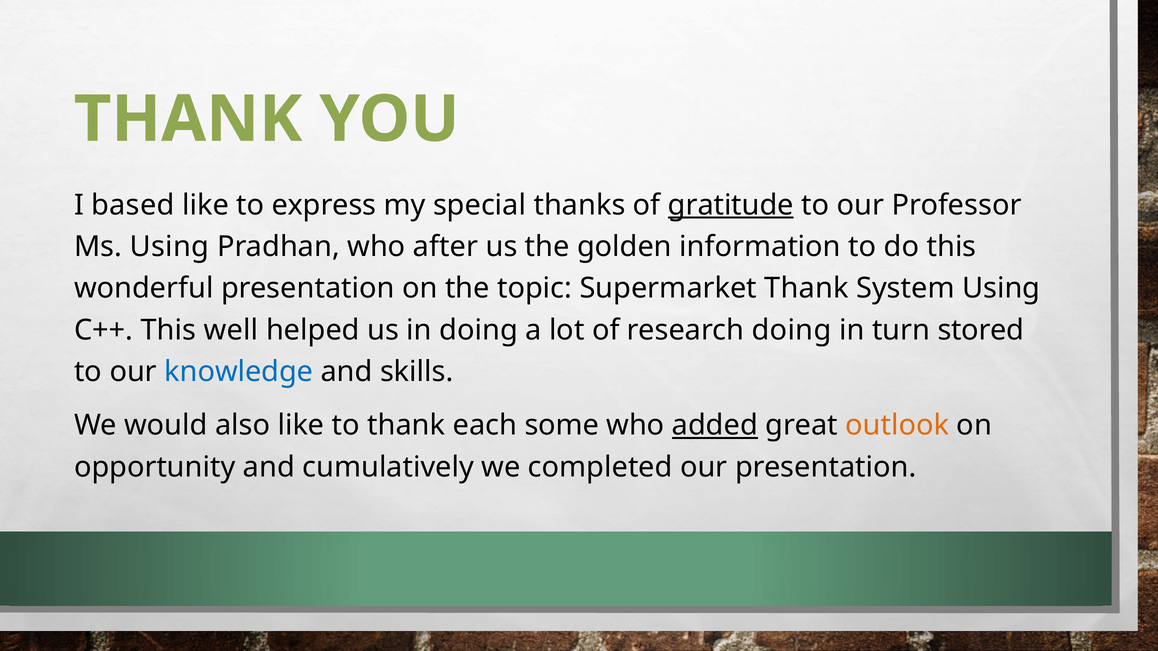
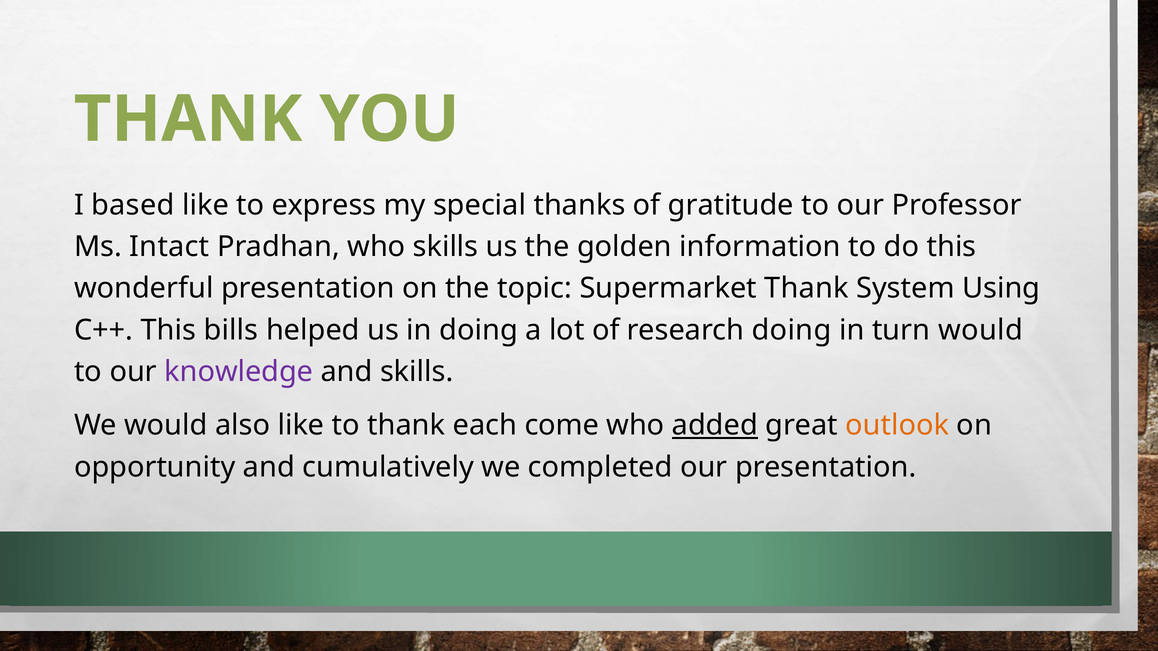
gratitude underline: present -> none
Ms Using: Using -> Intact
who after: after -> skills
well: well -> bills
turn stored: stored -> would
knowledge colour: blue -> purple
some: some -> come
